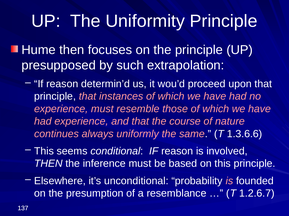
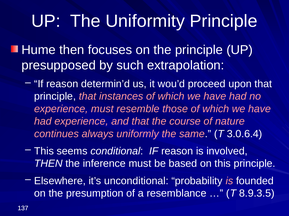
1.3.6.6: 1.3.6.6 -> 3.0.6.4
1.2.6.7: 1.2.6.7 -> 8.9.3.5
